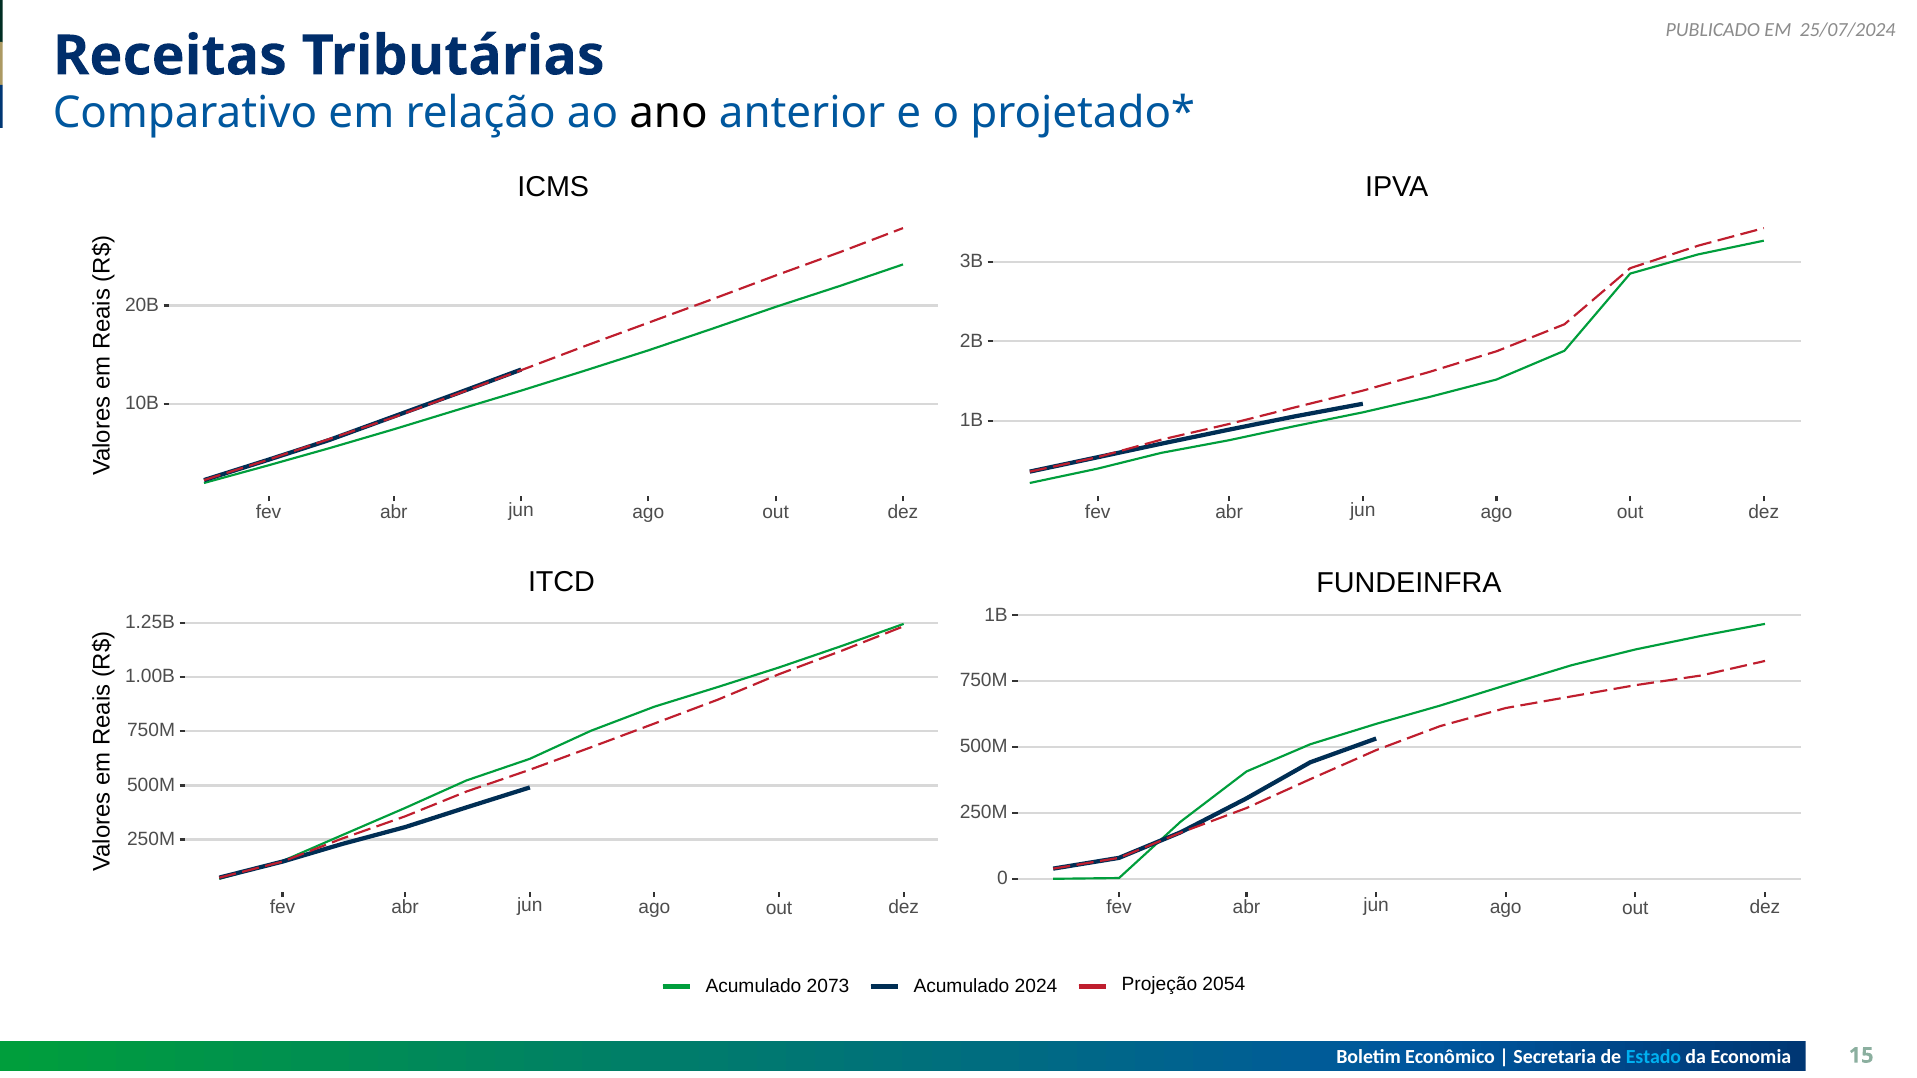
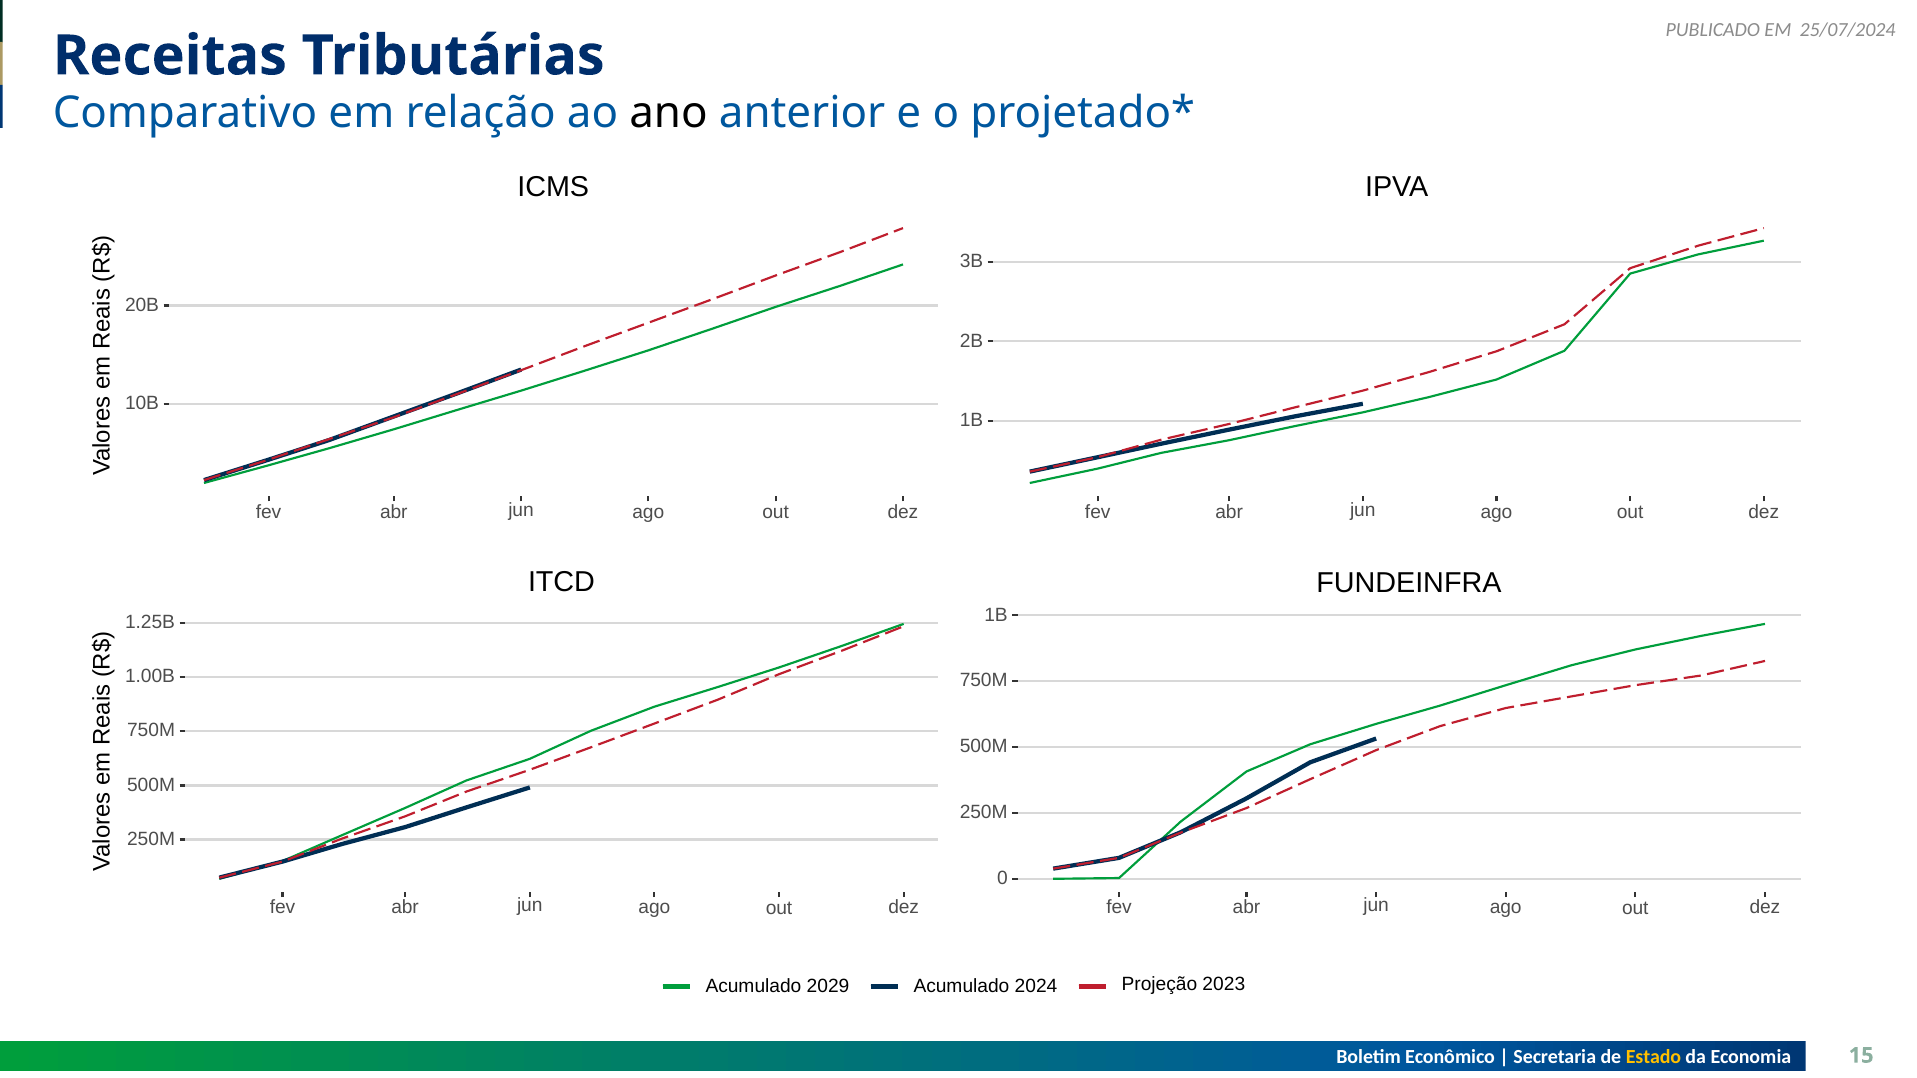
2073: 2073 -> 2029
2054: 2054 -> 2023
Estado colour: light blue -> yellow
